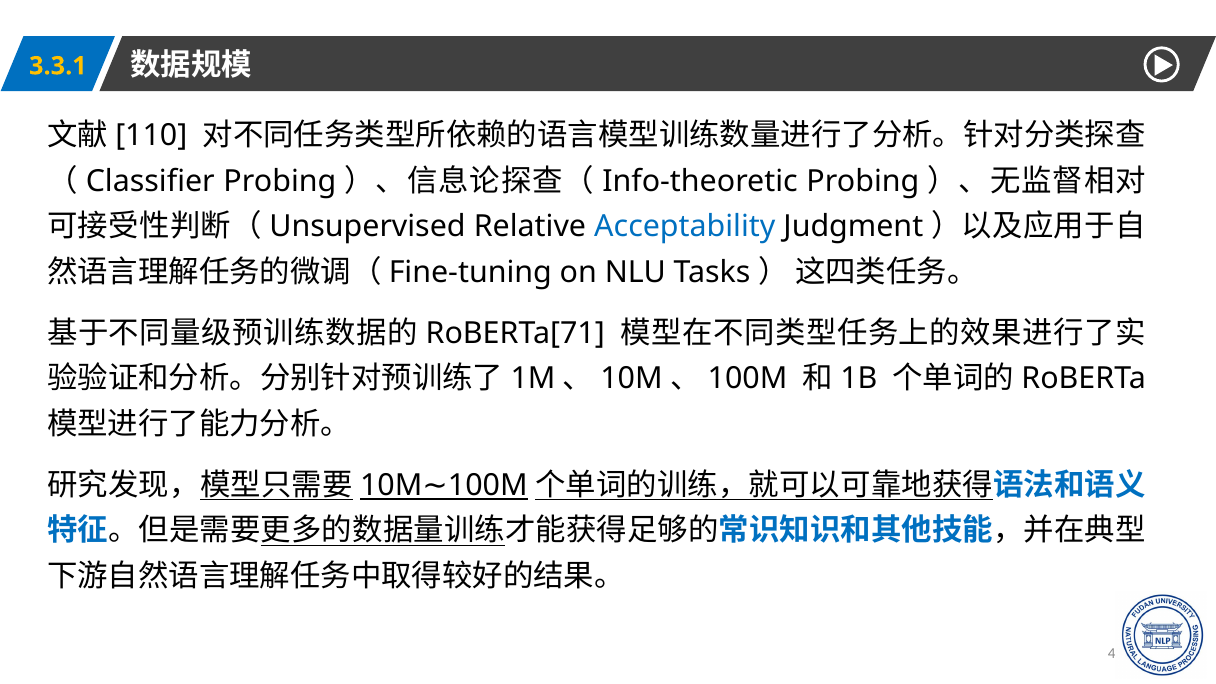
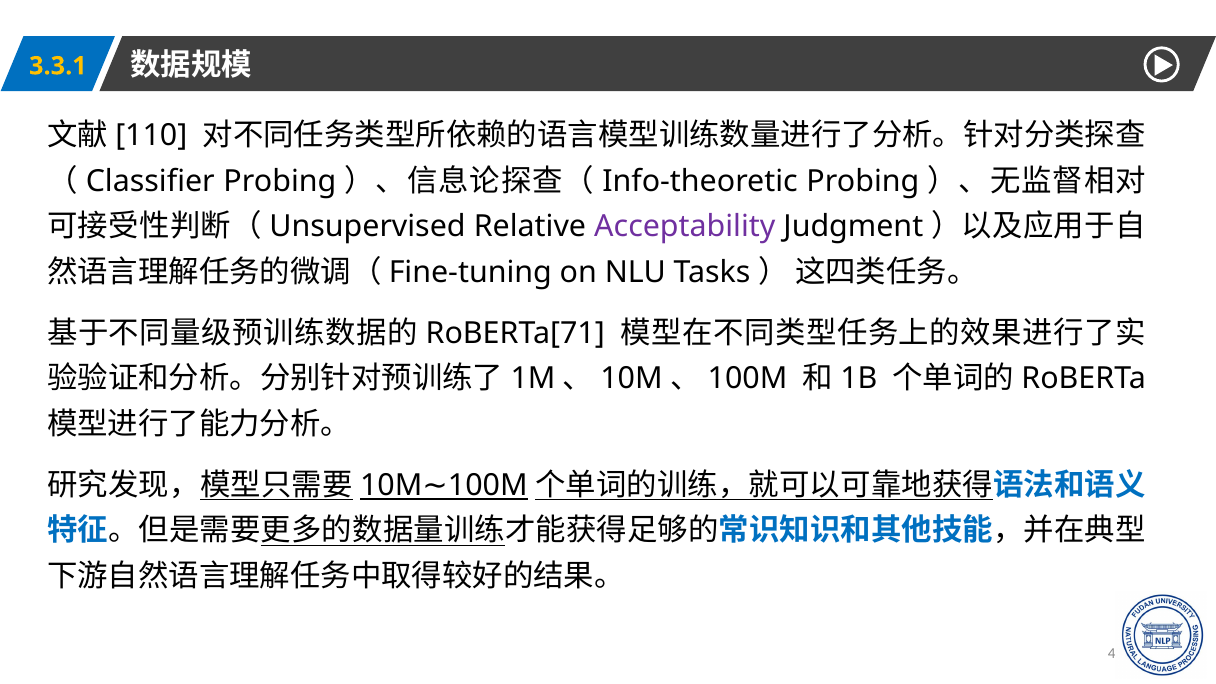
Acceptability colour: blue -> purple
